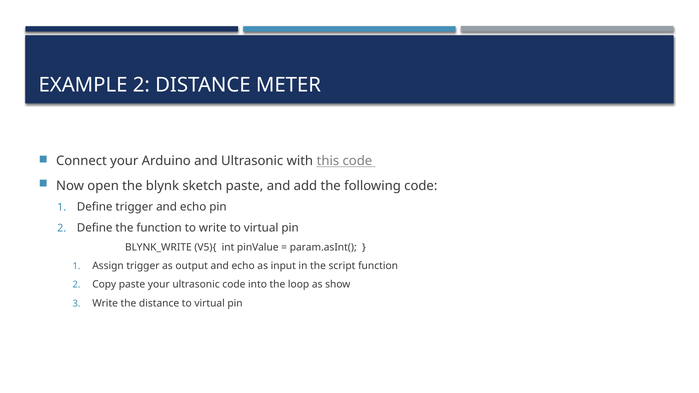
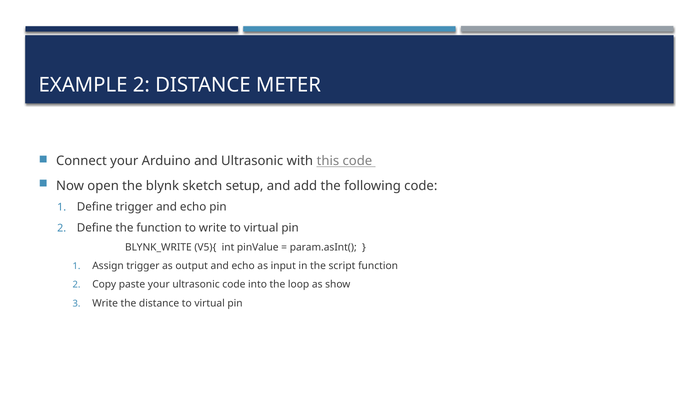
sketch paste: paste -> setup
